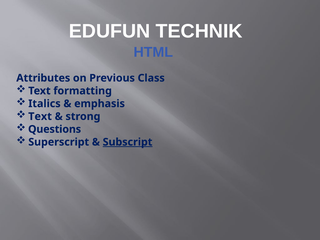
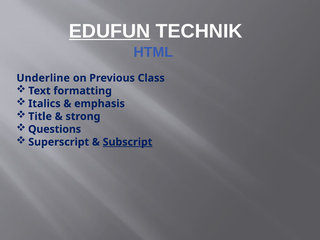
EDUFUN underline: none -> present
Attributes: Attributes -> Underline
Text at (40, 116): Text -> Title
